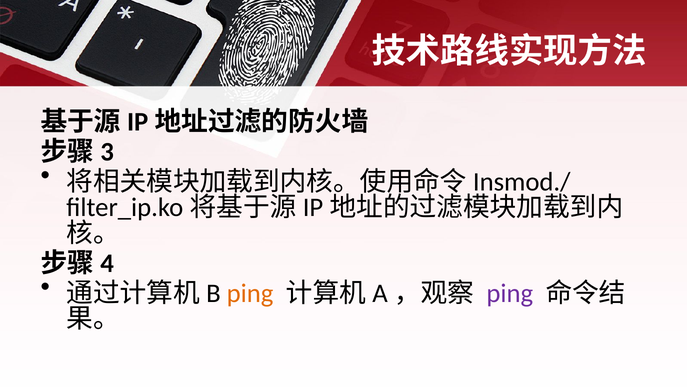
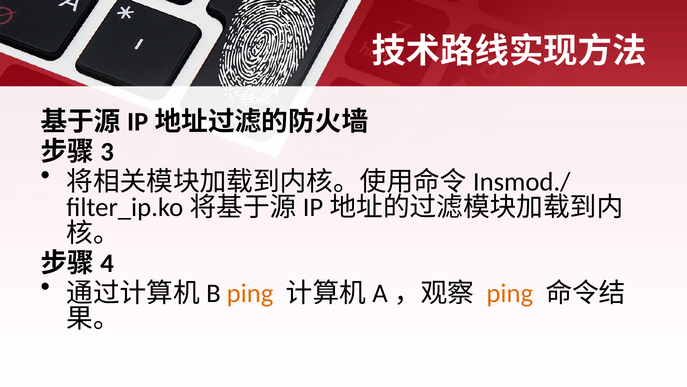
ping at (510, 293) colour: purple -> orange
